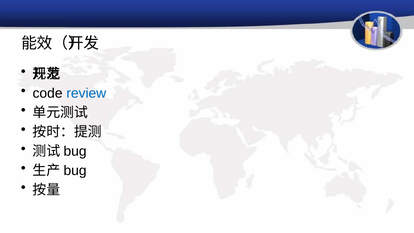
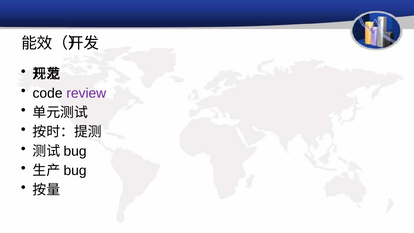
review colour: blue -> purple
